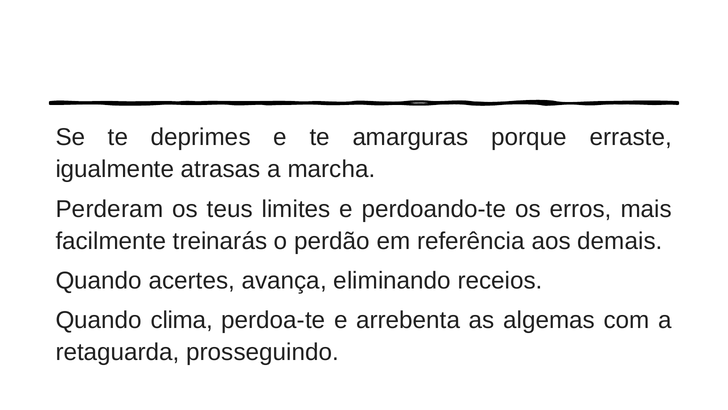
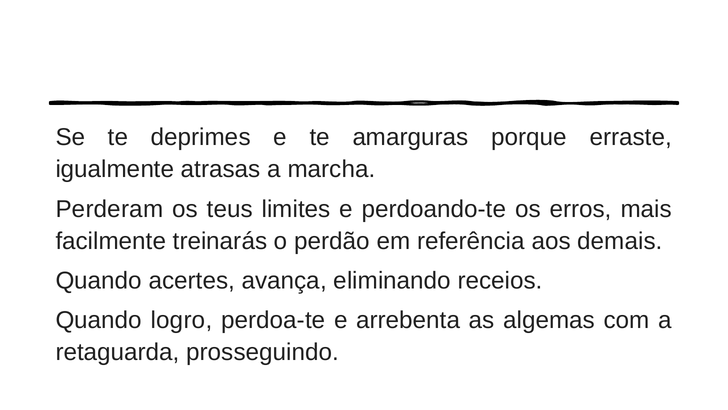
clima: clima -> logro
